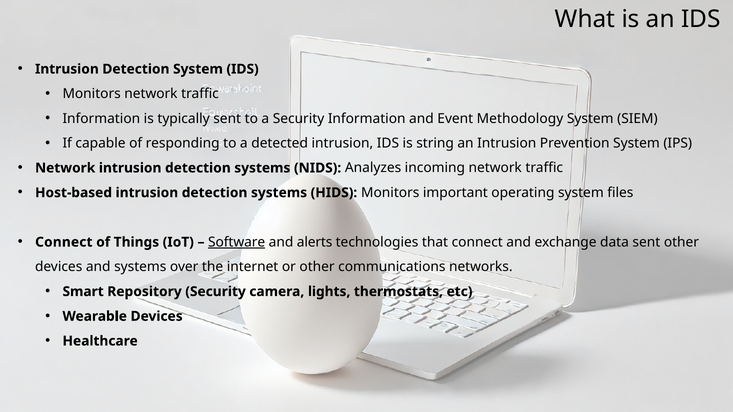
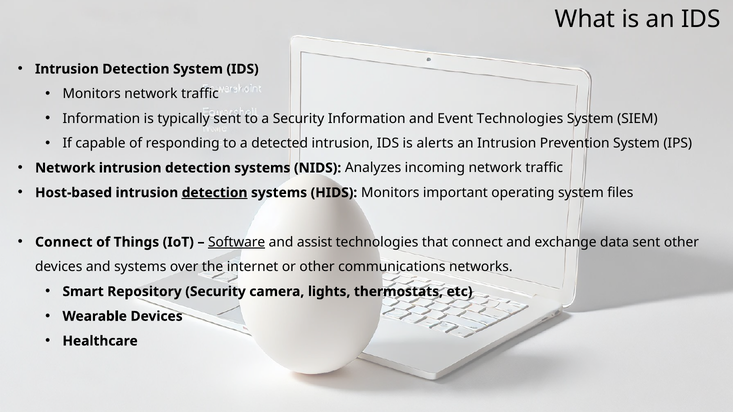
Event Methodology: Methodology -> Technologies
string: string -> alerts
detection at (215, 193) underline: none -> present
alerts: alerts -> assist
